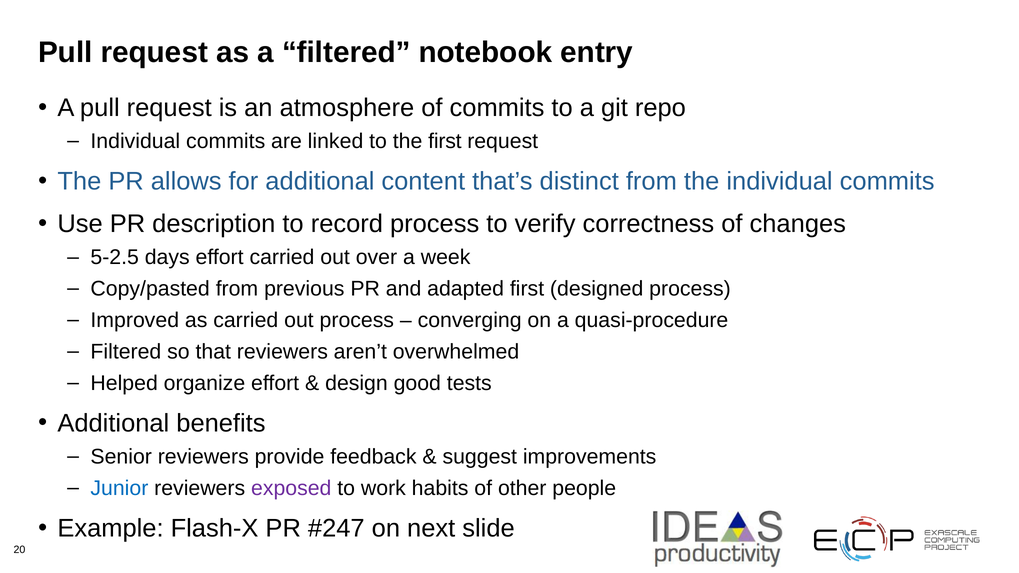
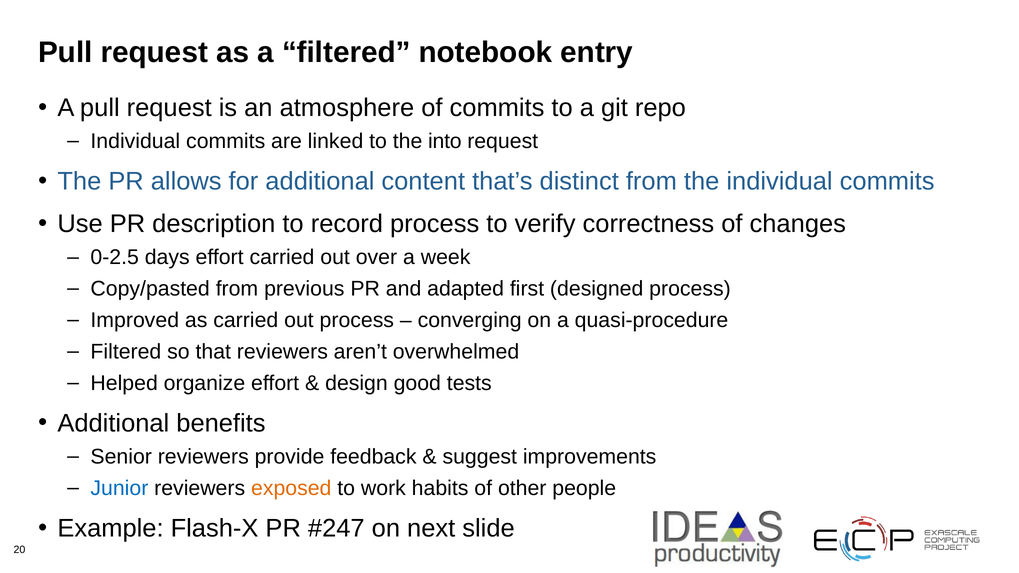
the first: first -> into
5-2.5: 5-2.5 -> 0-2.5
exposed colour: purple -> orange
